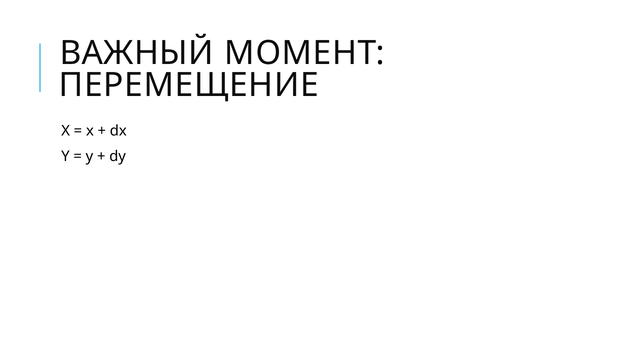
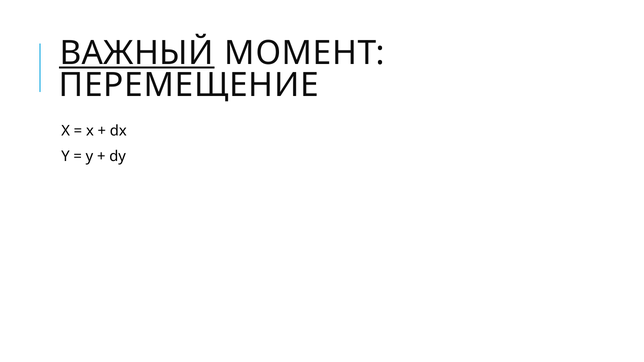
ВАЖНЫЙ underline: none -> present
